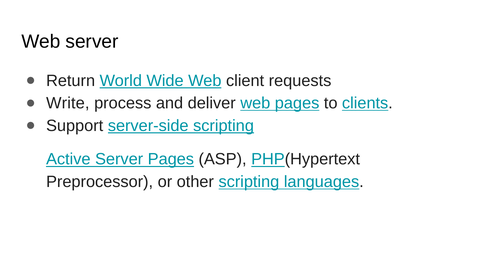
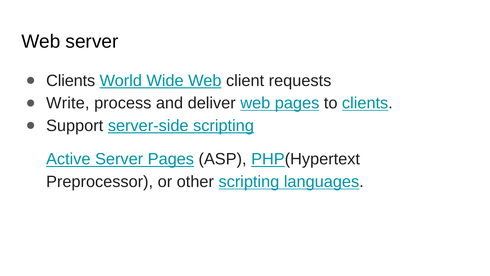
Return at (71, 81): Return -> Clients
